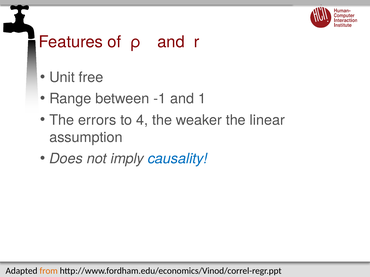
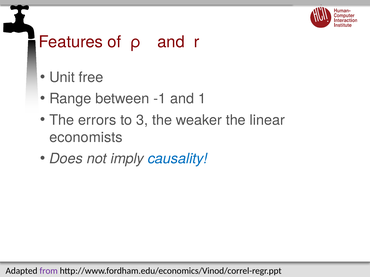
4: 4 -> 3
assumption: assumption -> economists
from colour: orange -> purple
